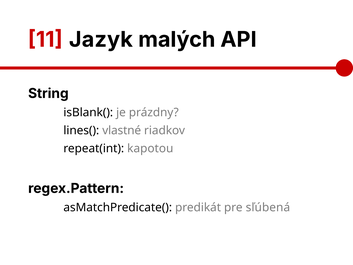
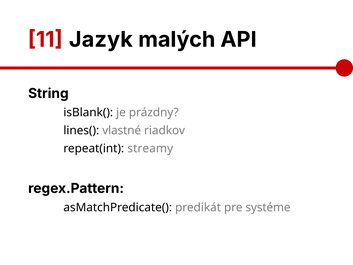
kapotou: kapotou -> streamy
sľúbená: sľúbená -> systéme
